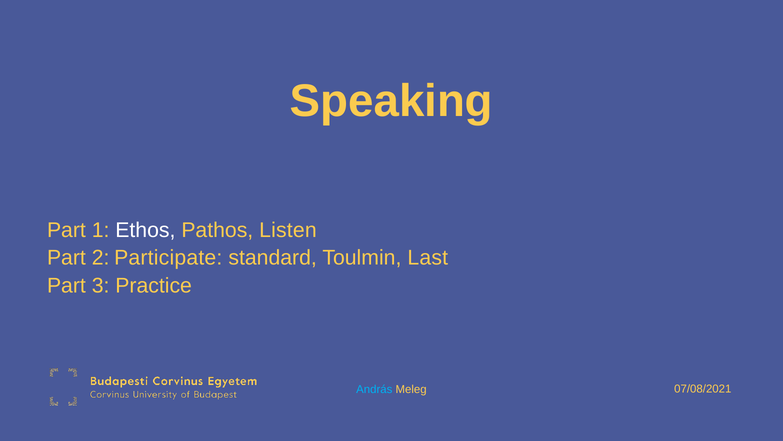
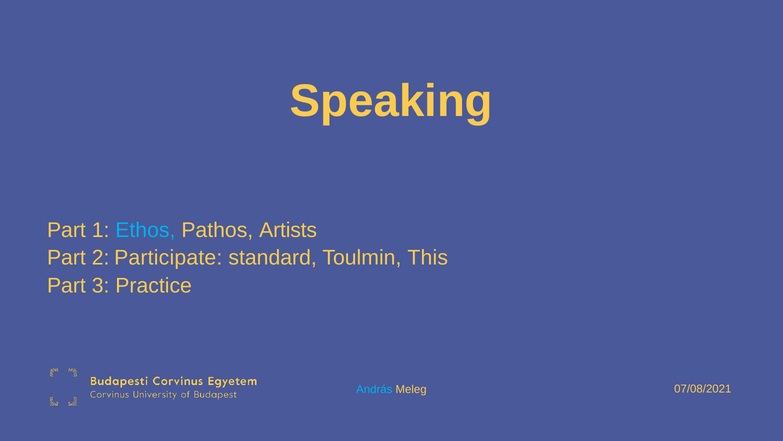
Ethos colour: white -> light blue
Listen: Listen -> Artists
Last: Last -> This
